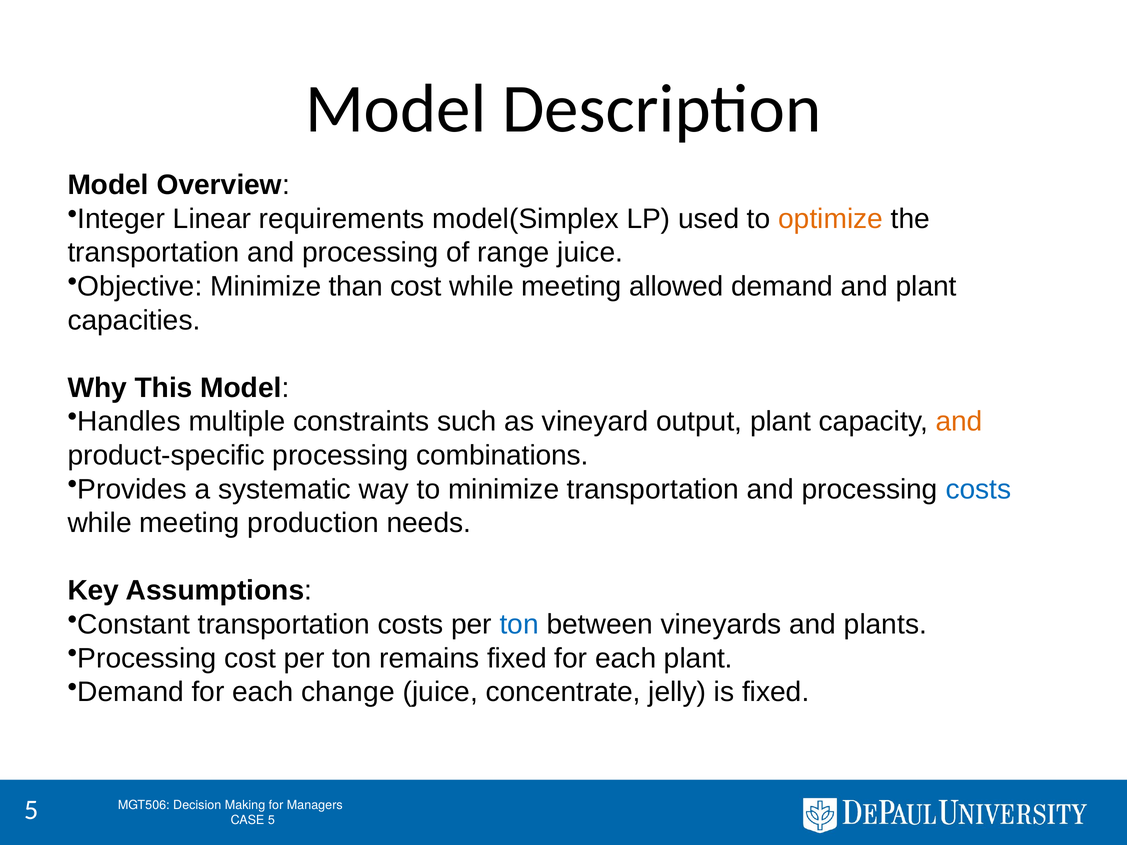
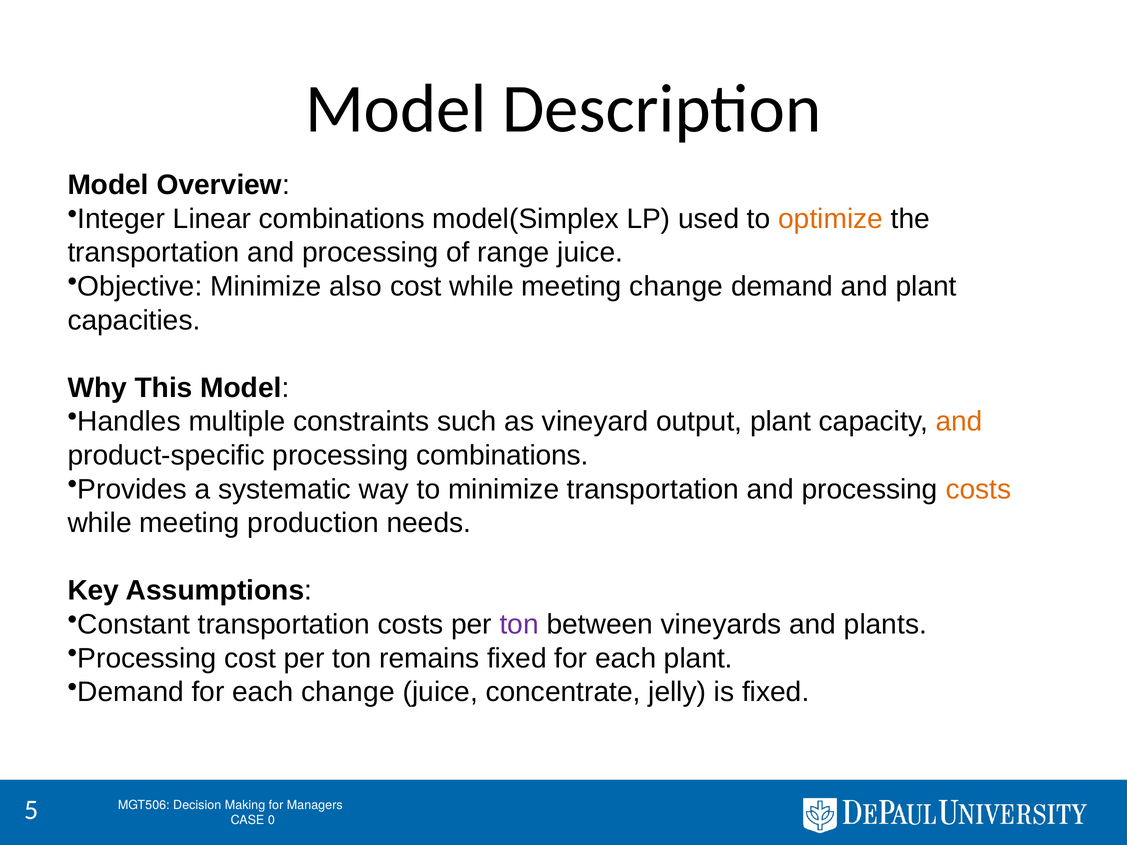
Linear requirements: requirements -> combinations
than: than -> also
meeting allowed: allowed -> change
costs at (978, 489) colour: blue -> orange
ton at (519, 625) colour: blue -> purple
CASE 5: 5 -> 0
